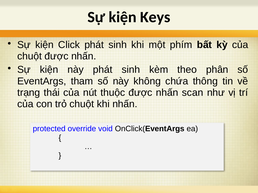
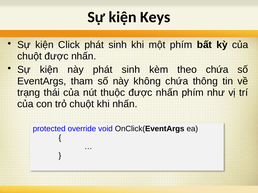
theo phân: phân -> chứa
nhấn scan: scan -> phím
